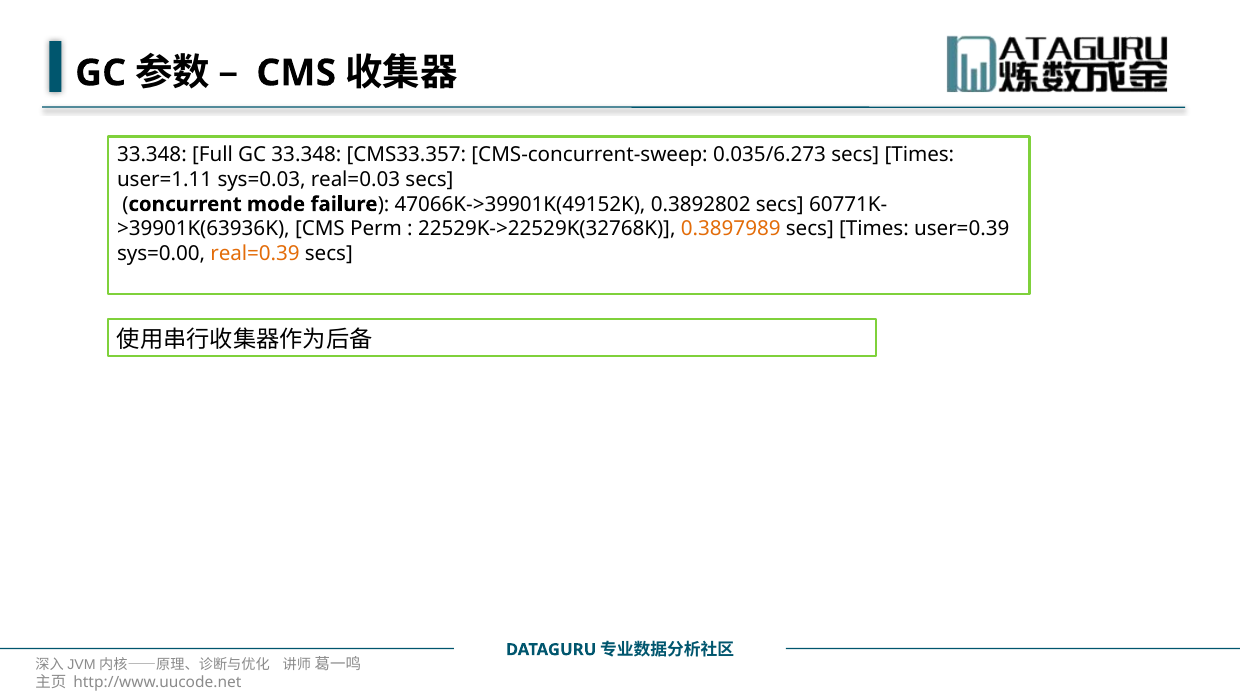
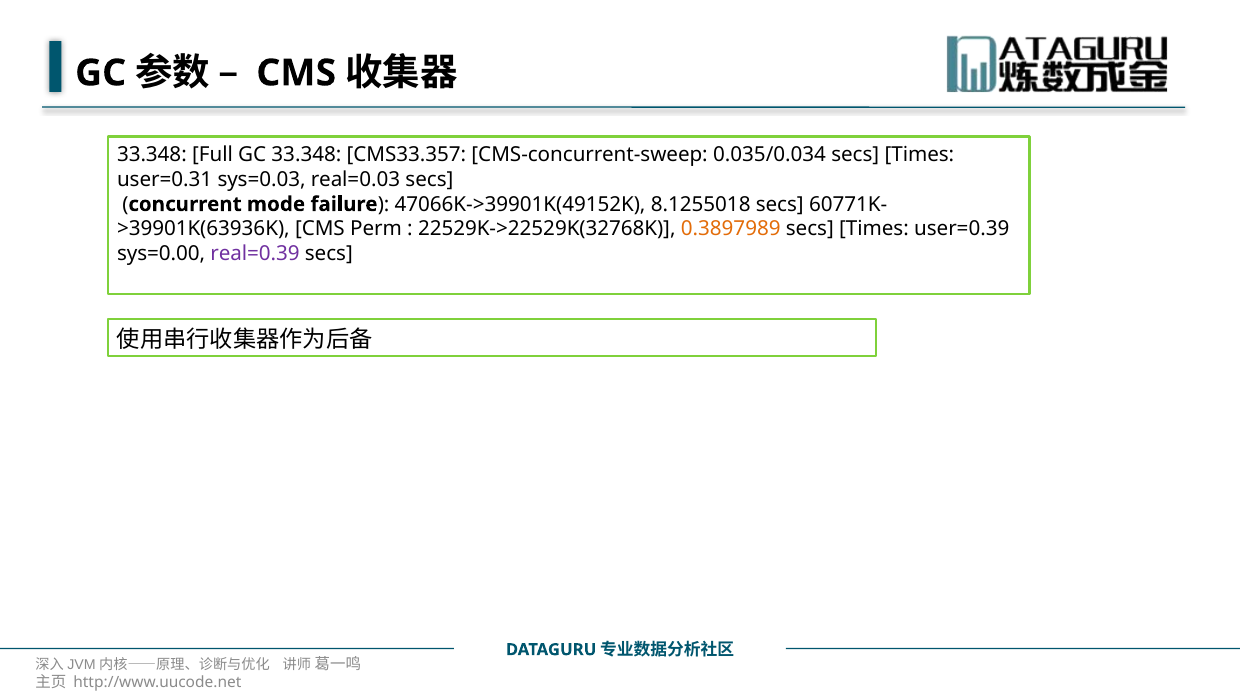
0.035/6.273: 0.035/6.273 -> 0.035/0.034
user=1.11: user=1.11 -> user=0.31
0.3892802: 0.3892802 -> 8.1255018
real=0.39 colour: orange -> purple
